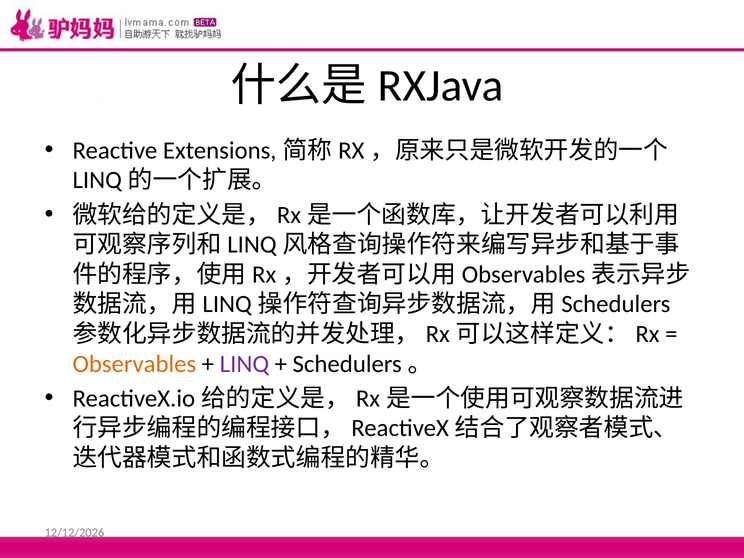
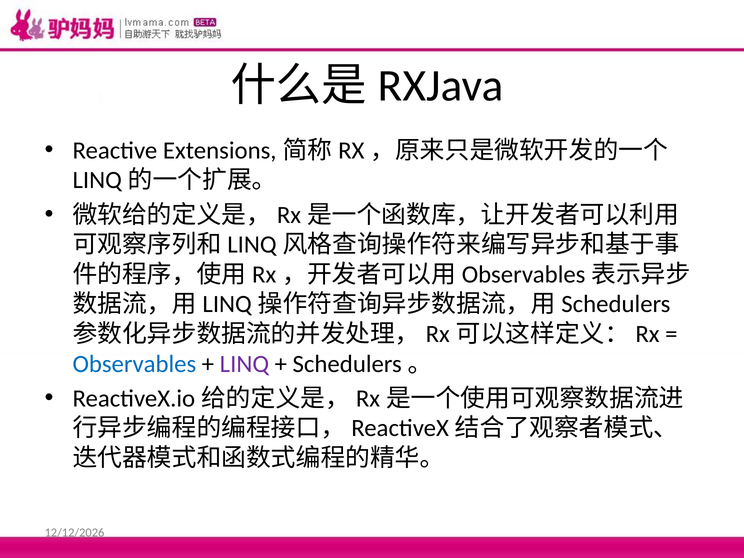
Observables colour: orange -> blue
